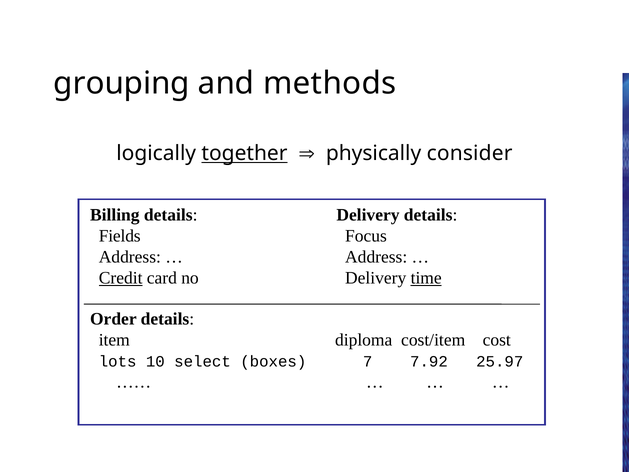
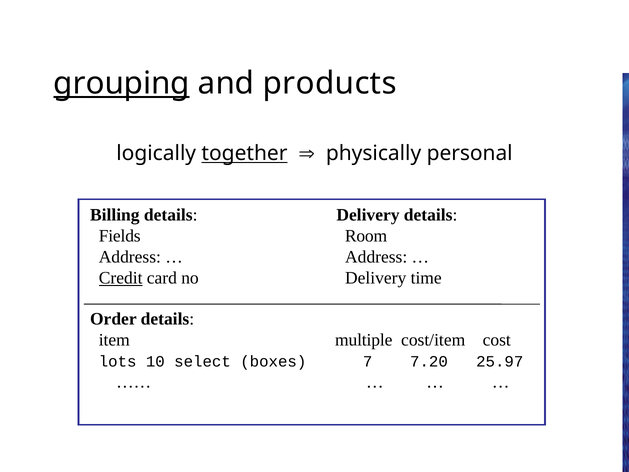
grouping underline: none -> present
methods: methods -> products
consider: consider -> personal
Focus: Focus -> Room
time underline: present -> none
diploma: diploma -> multiple
7.92: 7.92 -> 7.20
